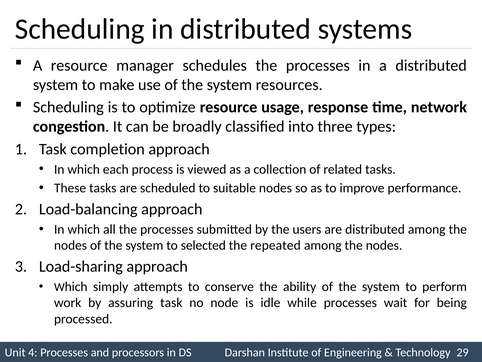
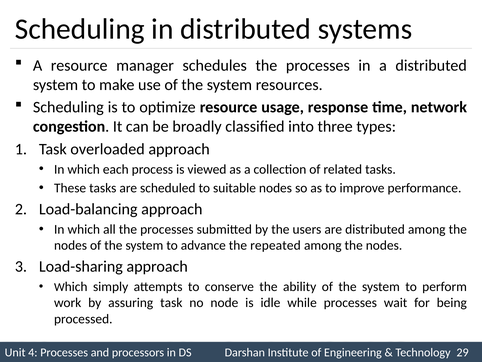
completion: completion -> overloaded
selected: selected -> advance
